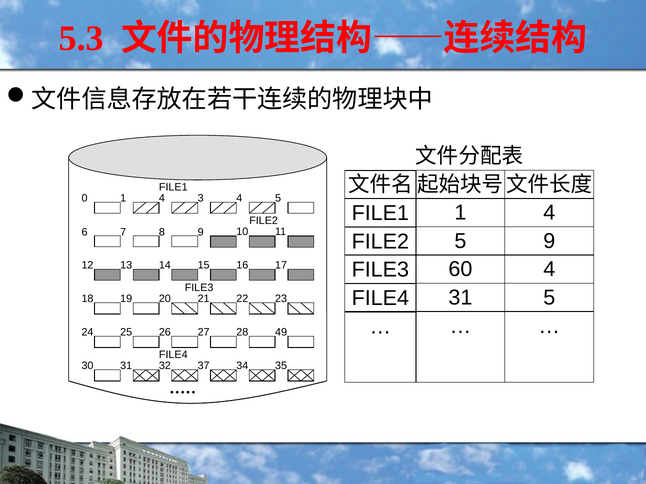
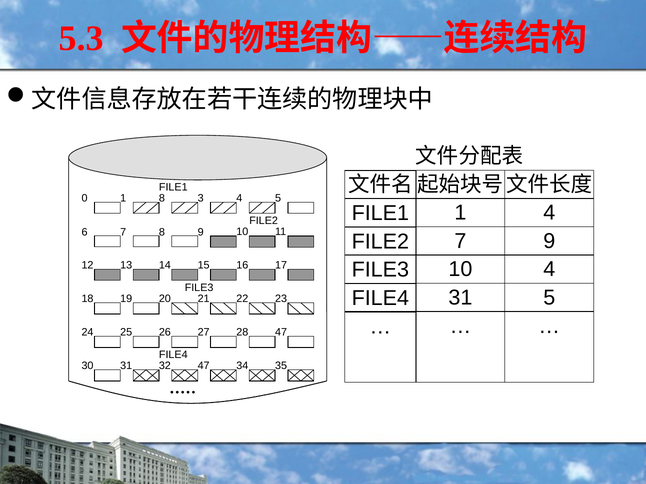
0 1 4: 4 -> 8
FILE2 5: 5 -> 7
FILE3 60: 60 -> 10
28 49: 49 -> 47
32 37: 37 -> 47
